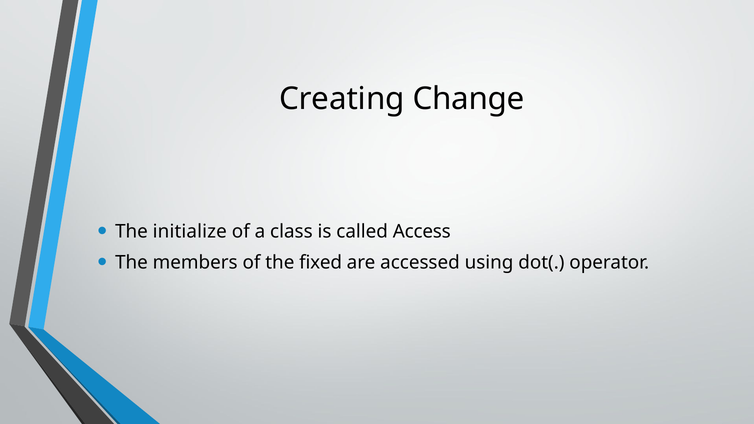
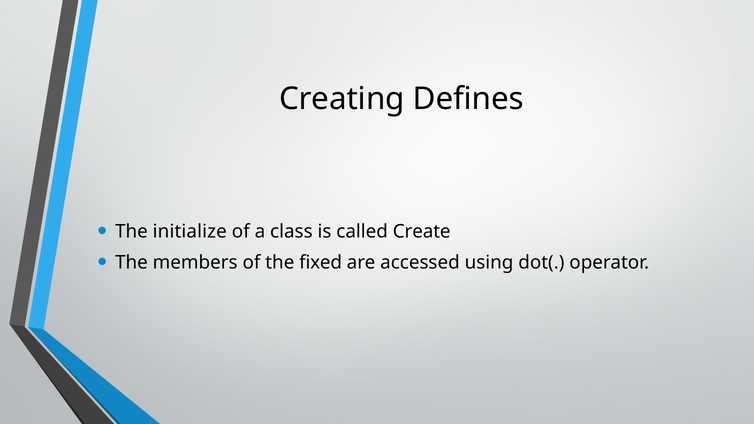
Change: Change -> Defines
Access: Access -> Create
